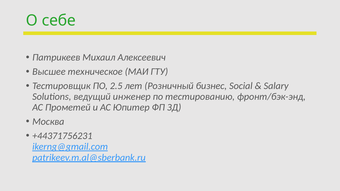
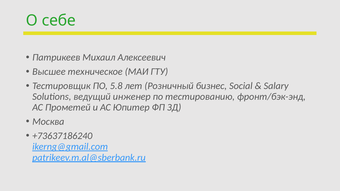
2.5: 2.5 -> 5.8
+44371756231: +44371756231 -> +73637186240
